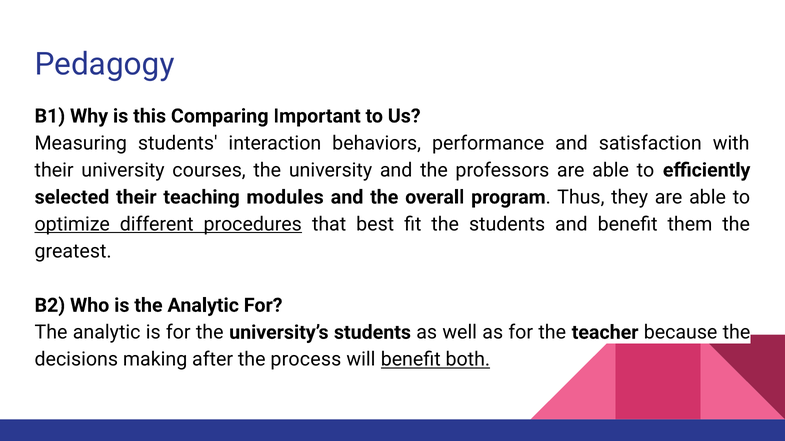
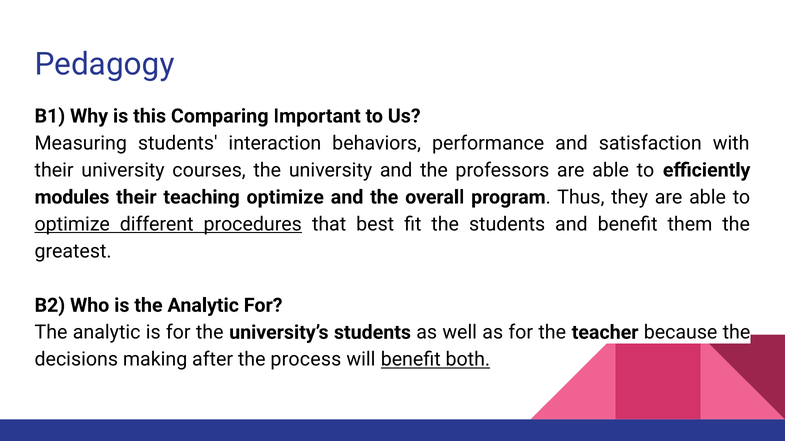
selected: selected -> modules
teaching modules: modules -> optimize
